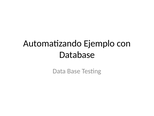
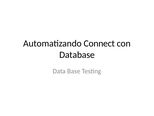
Ejemplo: Ejemplo -> Connect
